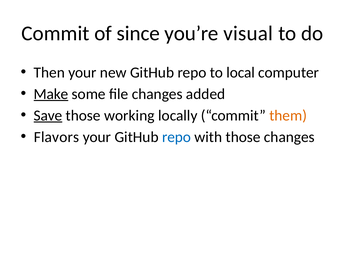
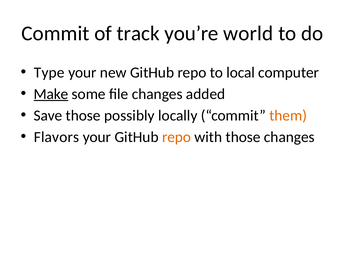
since: since -> track
visual: visual -> world
Then: Then -> Type
Save underline: present -> none
working: working -> possibly
repo at (177, 137) colour: blue -> orange
